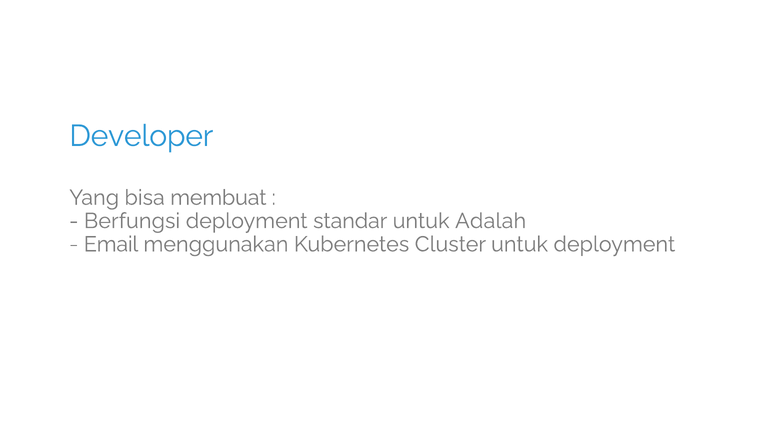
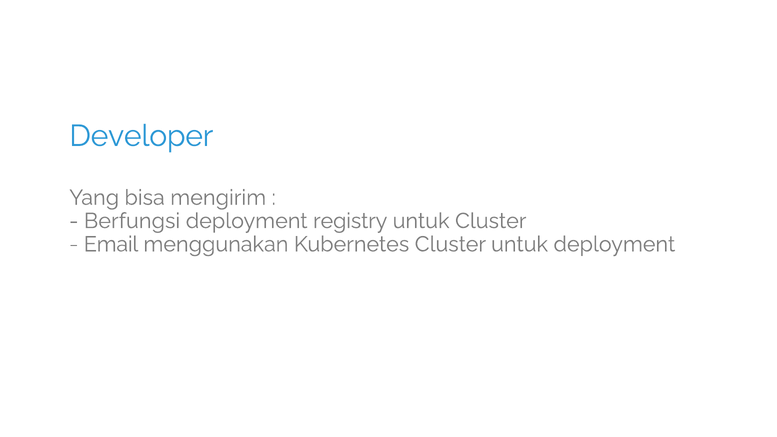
membuat: membuat -> mengirim
standar: standar -> registry
untuk Adalah: Adalah -> Cluster
